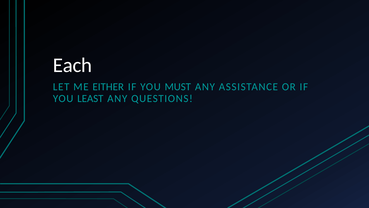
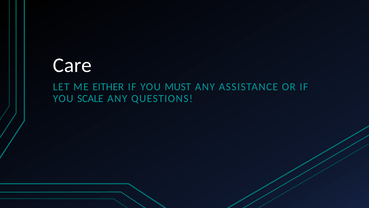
Each: Each -> Care
LEAST: LEAST -> SCALE
